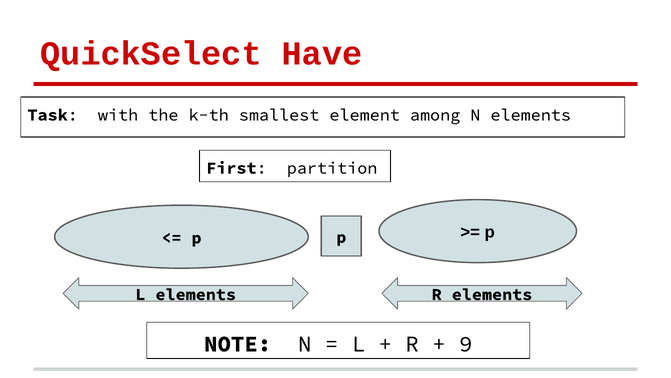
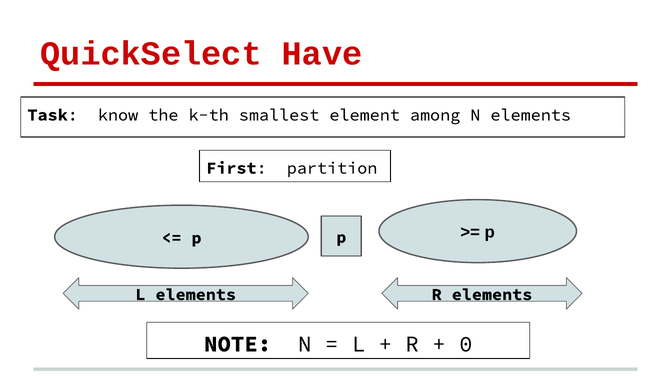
with: with -> know
9: 9 -> 0
